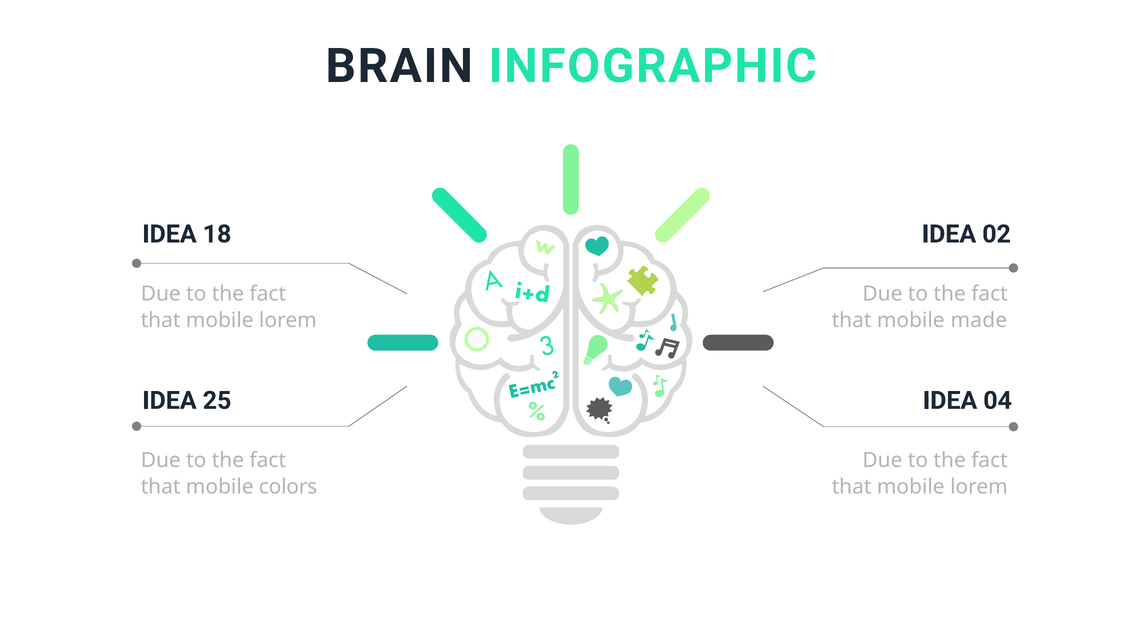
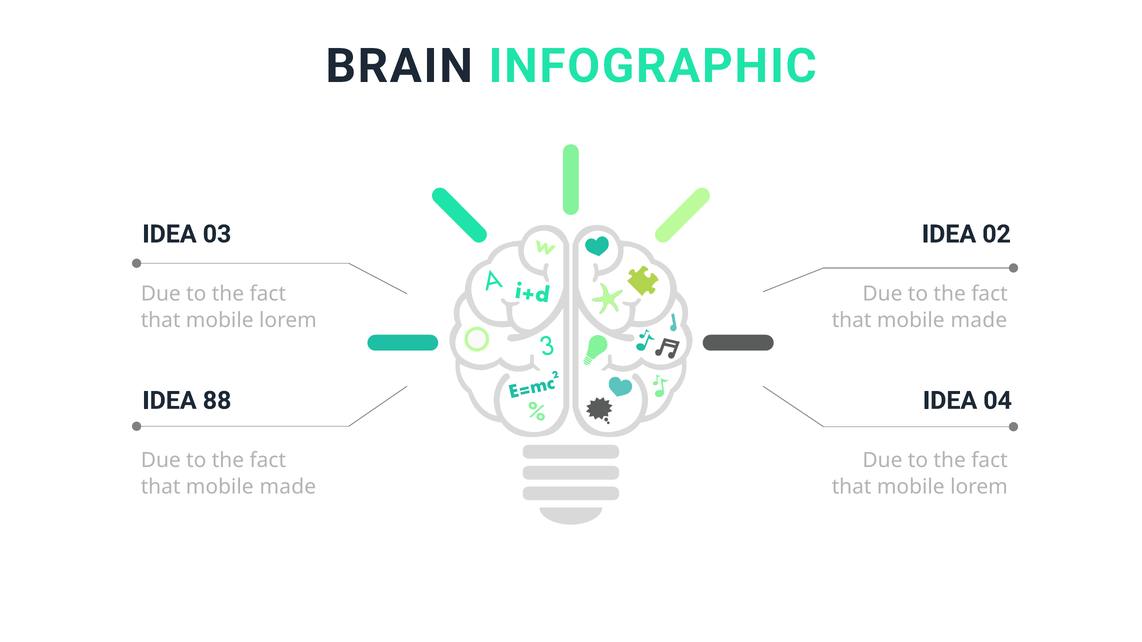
18: 18 -> 03
25: 25 -> 88
colors at (288, 487): colors -> made
